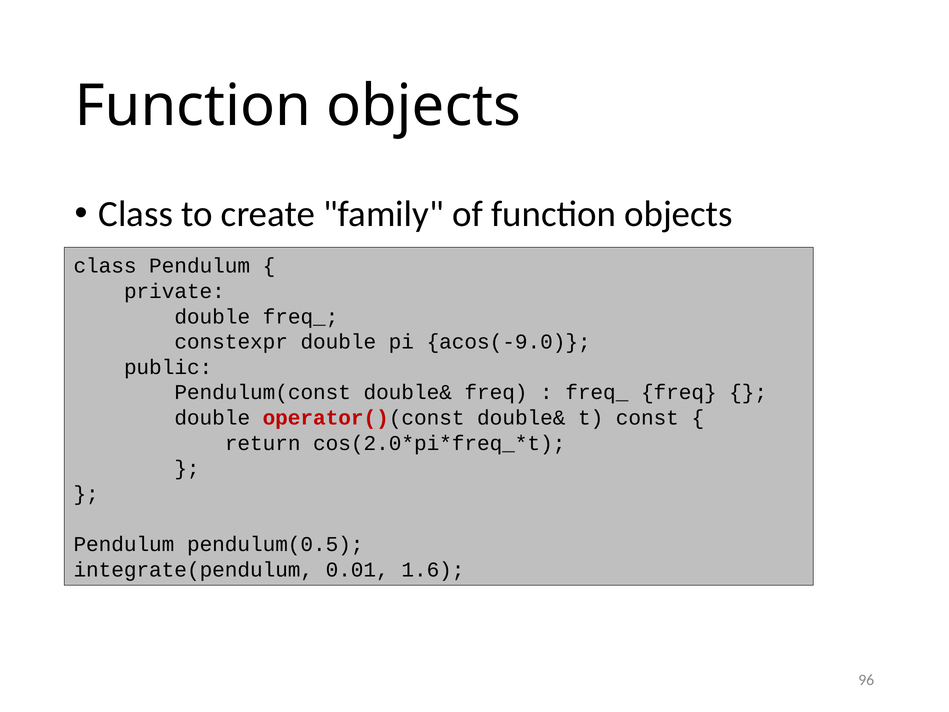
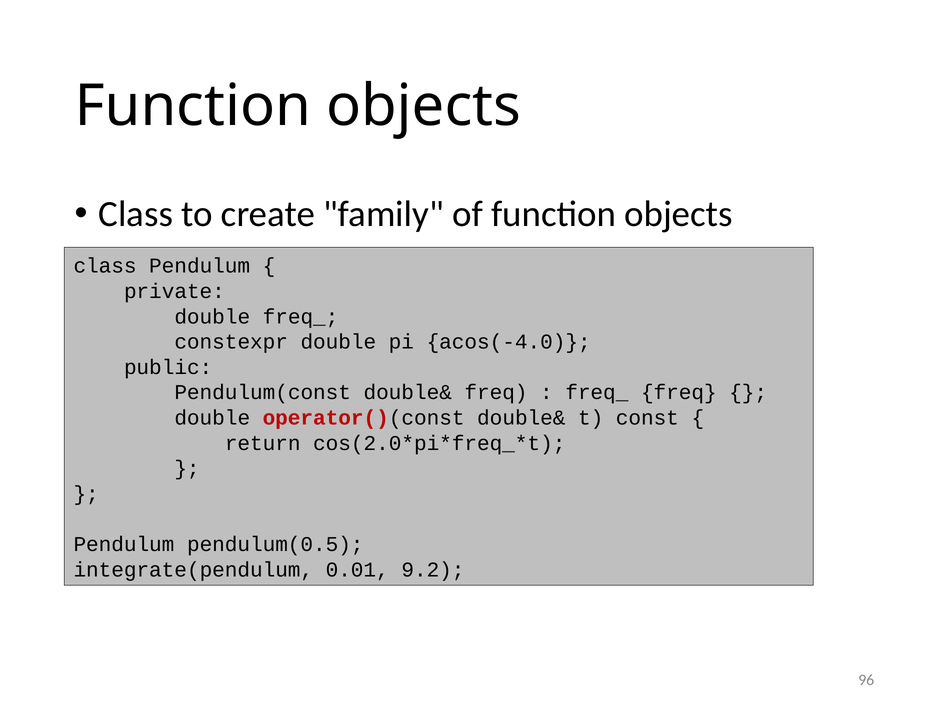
acos(-9.0: acos(-9.0 -> acos(-4.0
1.6: 1.6 -> 9.2
